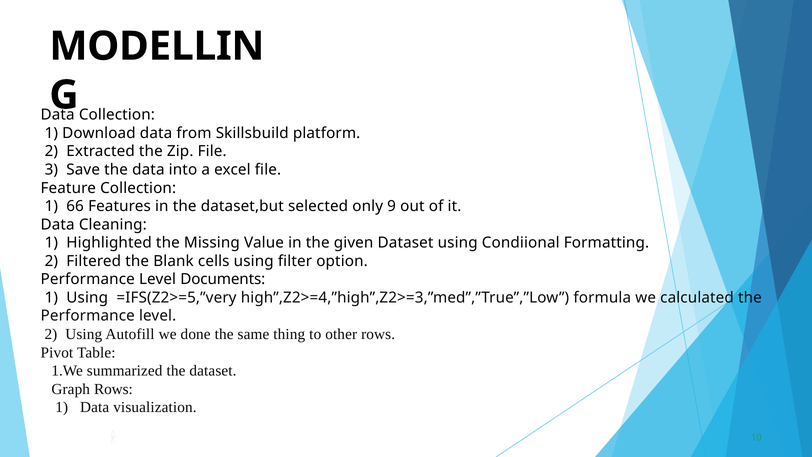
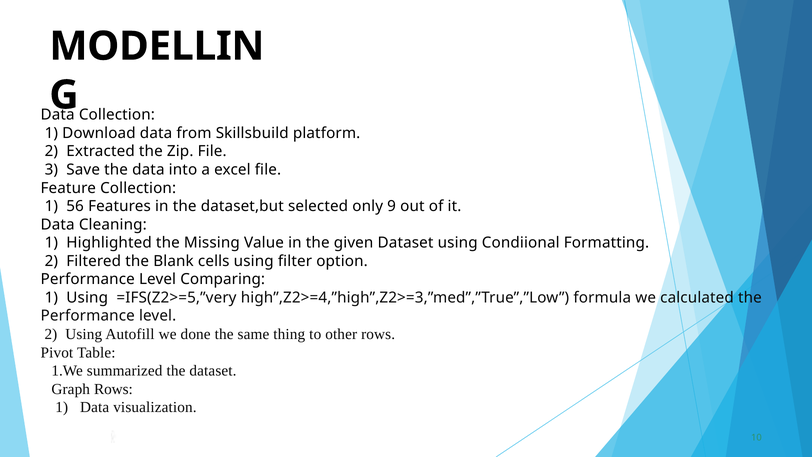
66: 66 -> 56
Documents: Documents -> Comparing
